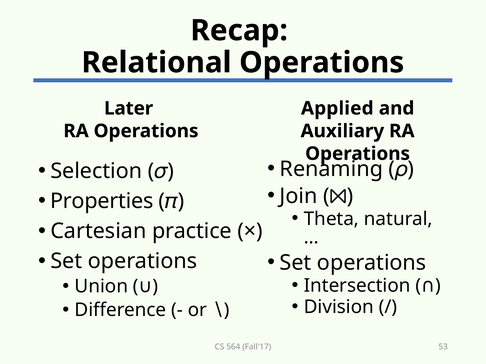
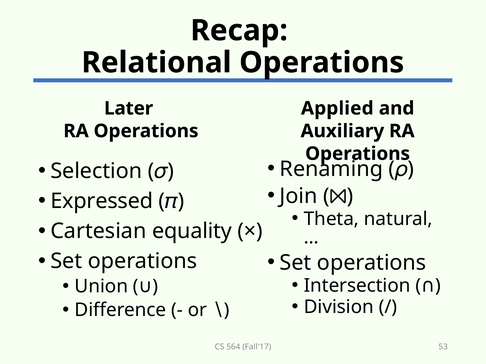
Properties: Properties -> Expressed
practice: practice -> equality
